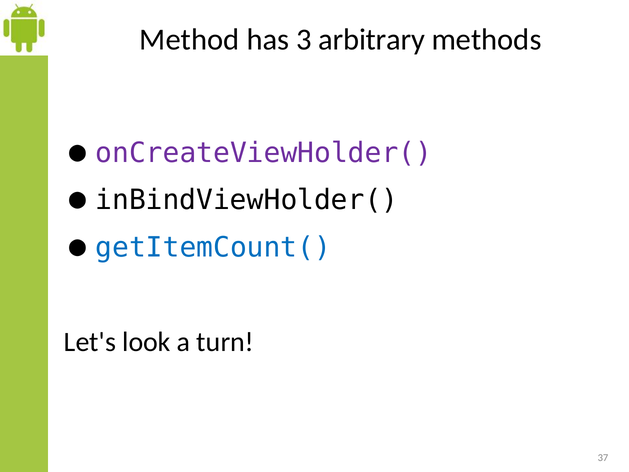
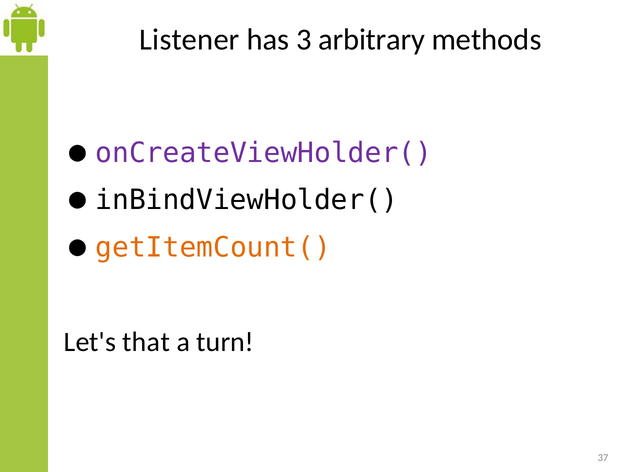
Method: Method -> Listener
getItemCount( colour: blue -> orange
look: look -> that
